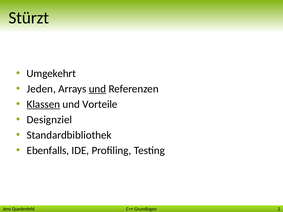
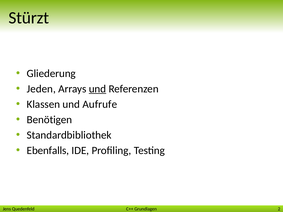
Umgekehrt: Umgekehrt -> Gliederung
Klassen underline: present -> none
Vorteile: Vorteile -> Aufrufe
Designziel: Designziel -> Benötigen
